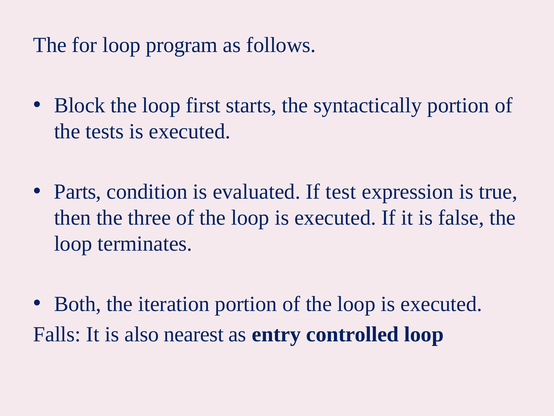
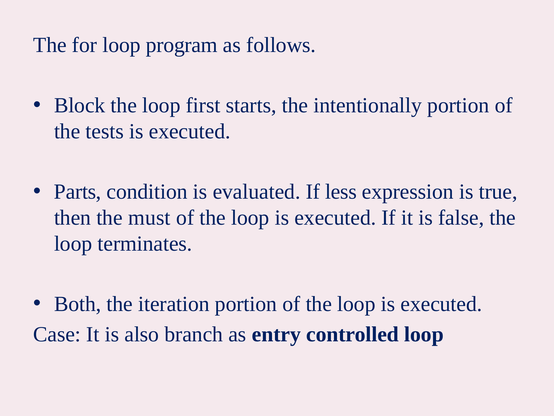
syntactically: syntactically -> intentionally
test: test -> less
three: three -> must
Falls: Falls -> Case
nearest: nearest -> branch
